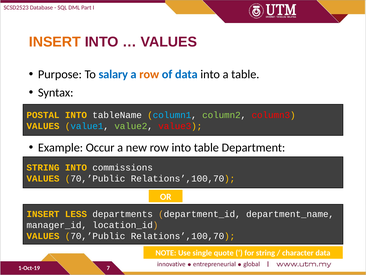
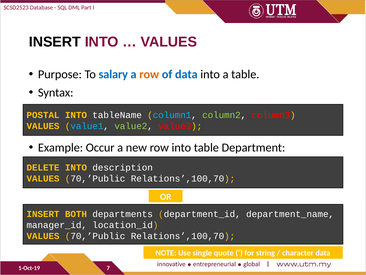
INSERT at (55, 42) colour: orange -> black
STRING at (43, 167): STRING -> DELETE
commissions: commissions -> description
LESS: LESS -> BOTH
